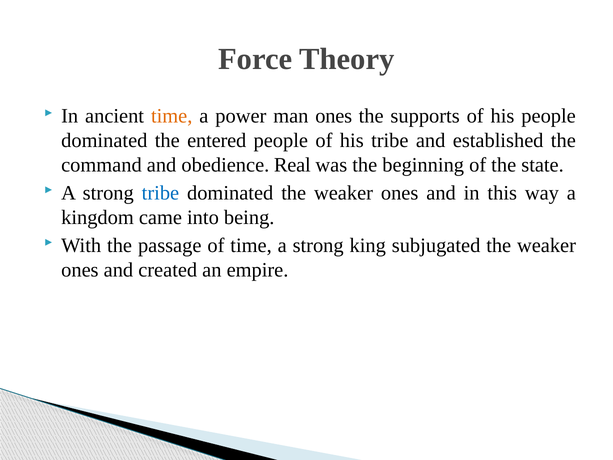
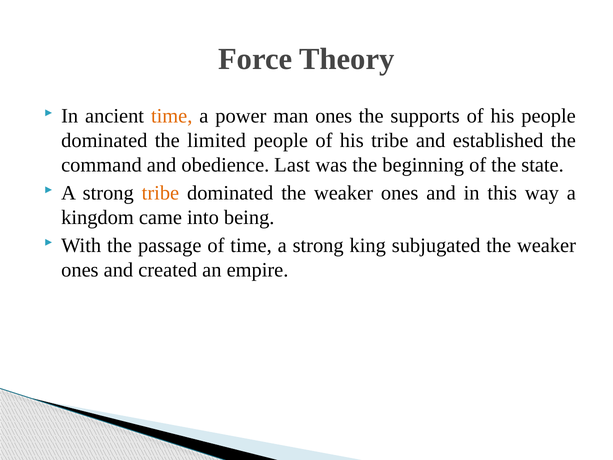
entered: entered -> limited
Real: Real -> Last
tribe at (160, 193) colour: blue -> orange
